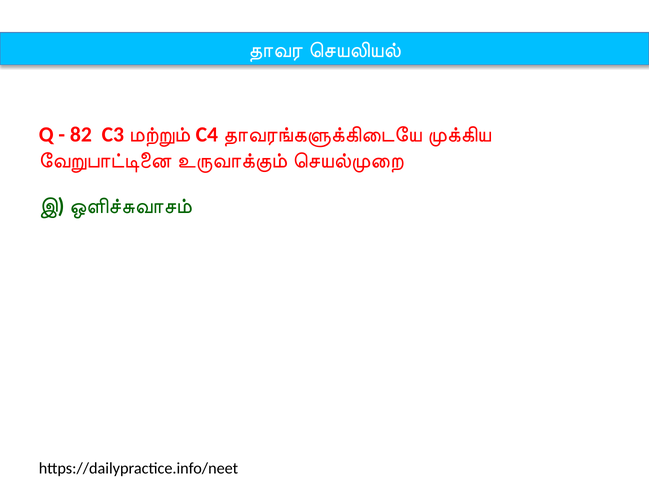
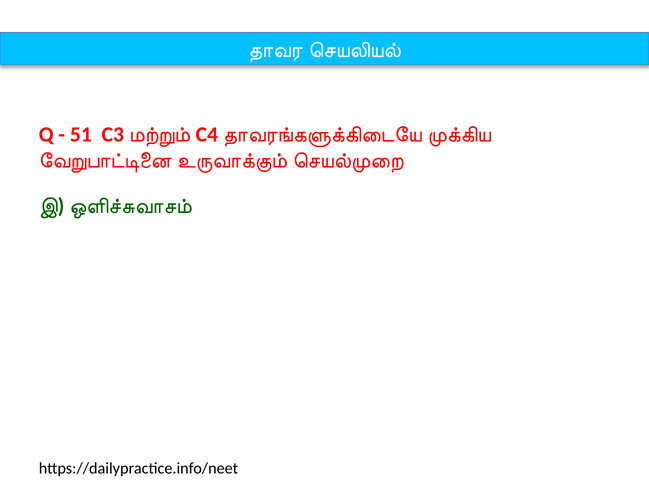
82: 82 -> 51
